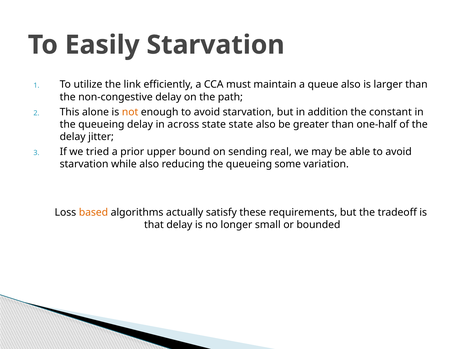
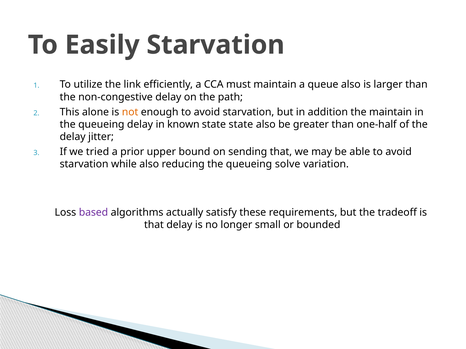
the constant: constant -> maintain
across: across -> known
sending real: real -> that
some: some -> solve
based colour: orange -> purple
